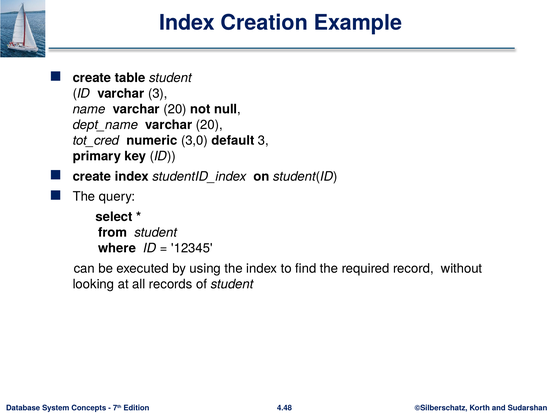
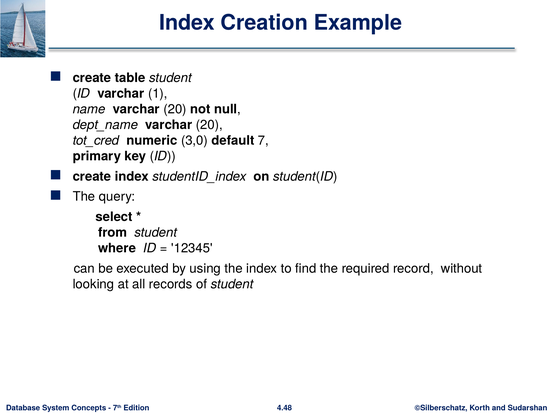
varchar 3: 3 -> 1
default 3: 3 -> 7
